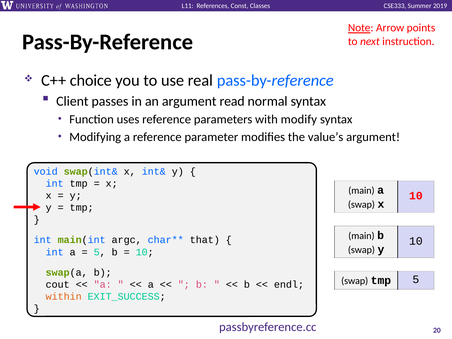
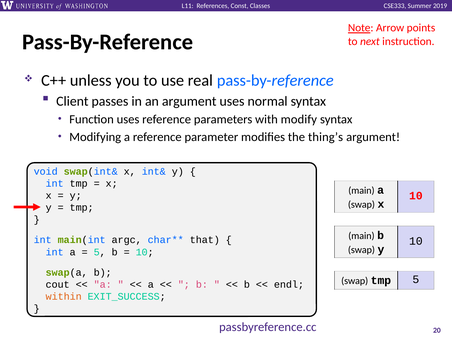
choice: choice -> unless
argument read: read -> uses
value’s: value’s -> thing’s
